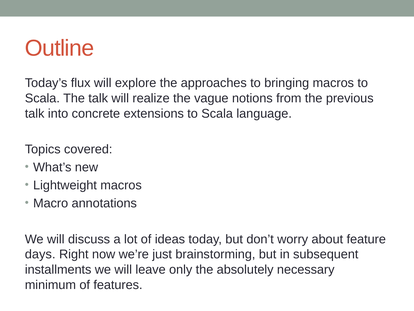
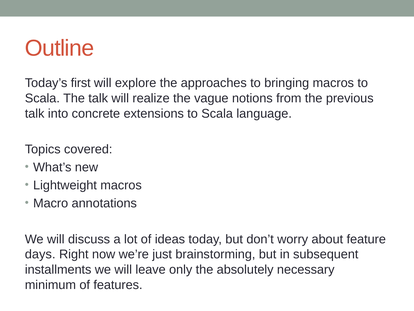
flux: flux -> first
